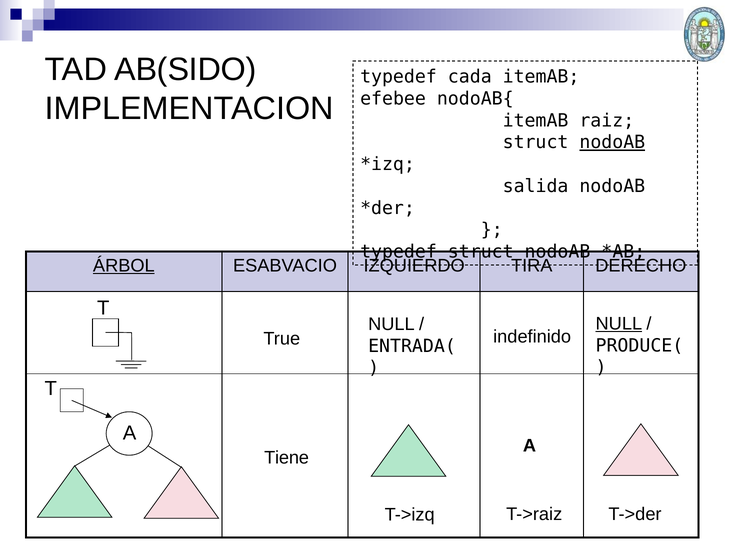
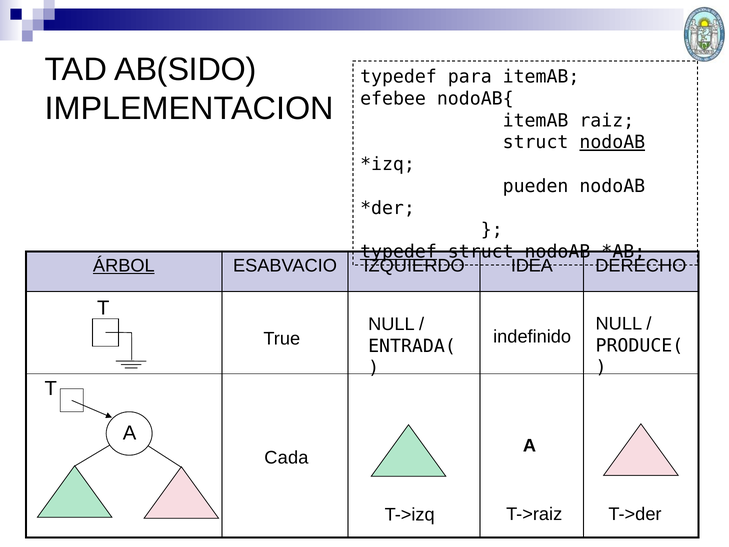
cada: cada -> para
salida: salida -> pueden
typedef at (399, 252) underline: none -> present
TIRA: TIRA -> IDEA
NULL at (619, 324) underline: present -> none
Tiene: Tiene -> Cada
